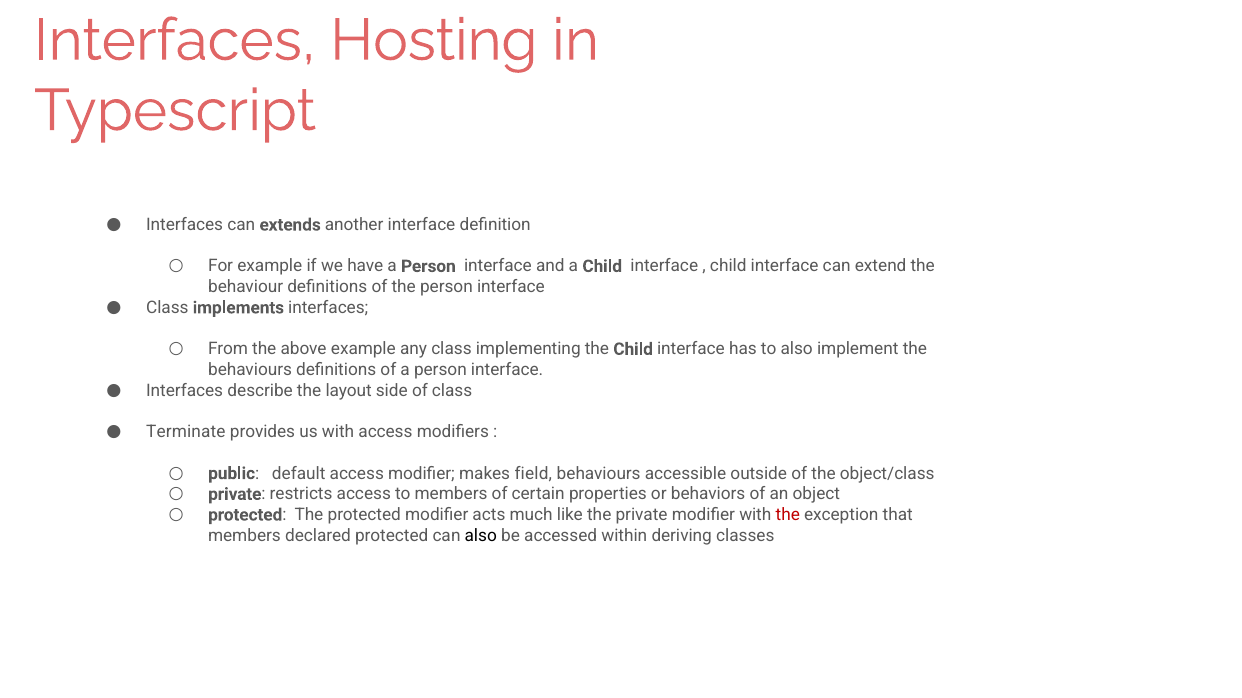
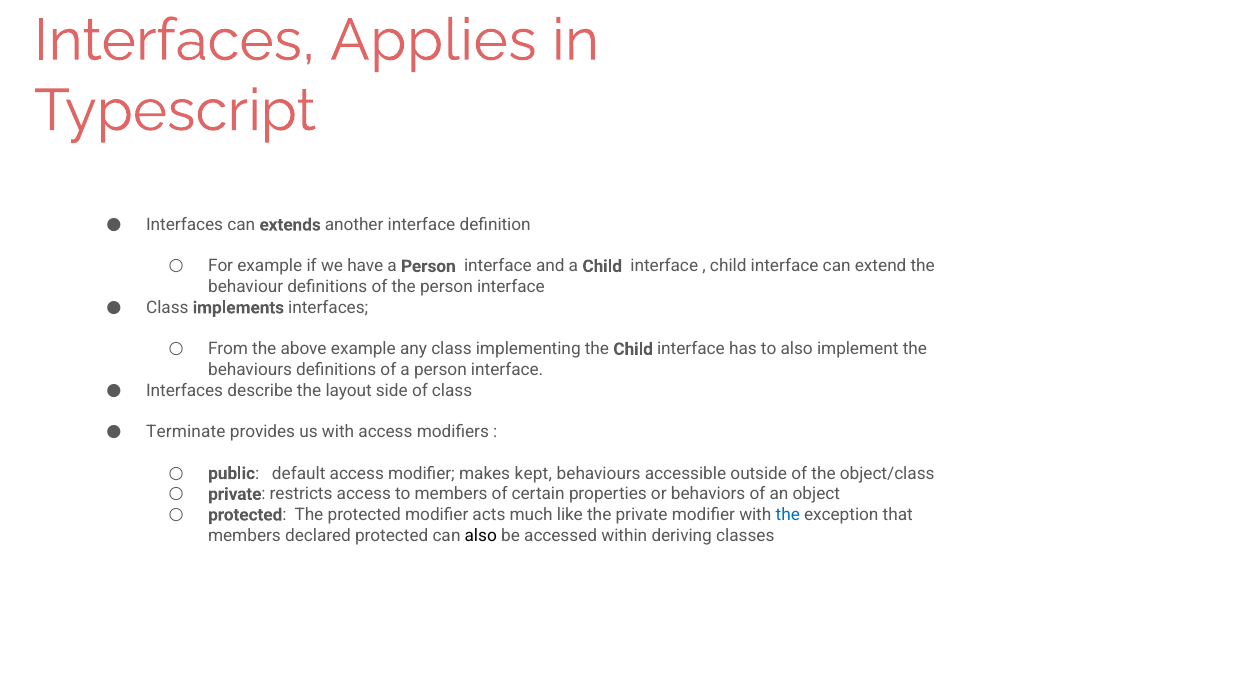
Hosting: Hosting -> Applies
field: field -> kept
the at (788, 515) colour: red -> blue
